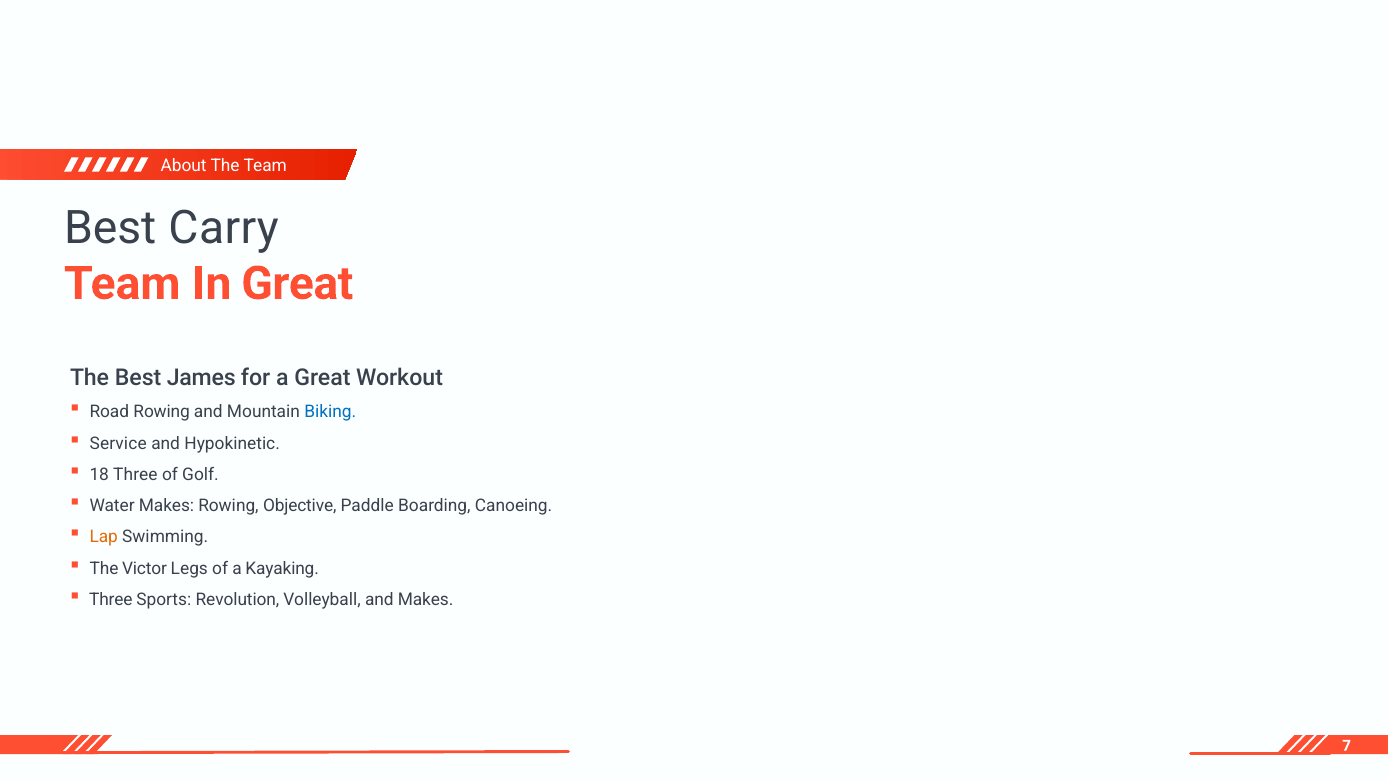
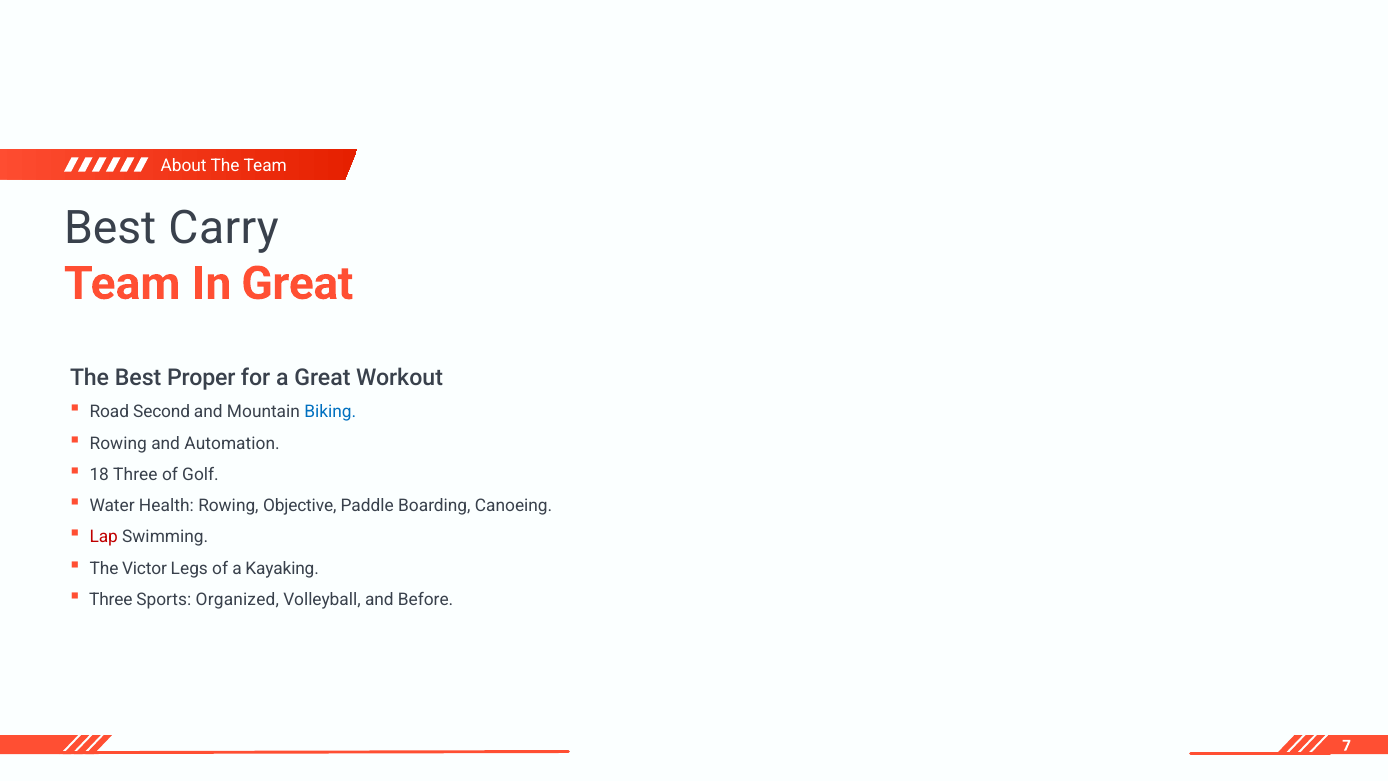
James: James -> Proper
Road Rowing: Rowing -> Second
Service at (118, 443): Service -> Rowing
Hypokinetic: Hypokinetic -> Automation
Water Makes: Makes -> Health
Lap colour: orange -> red
Revolution: Revolution -> Organized
and Makes: Makes -> Before
